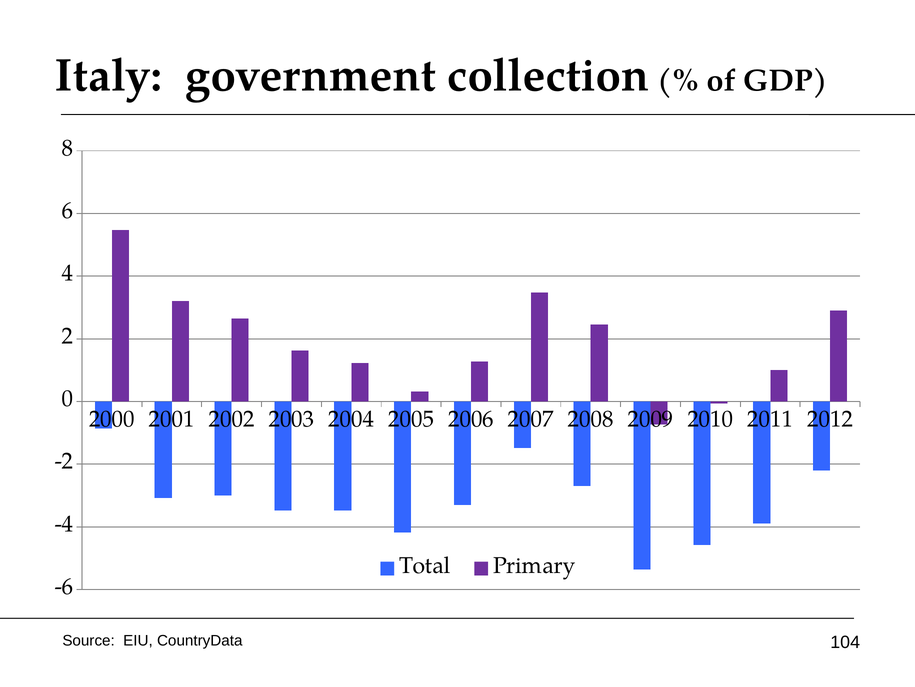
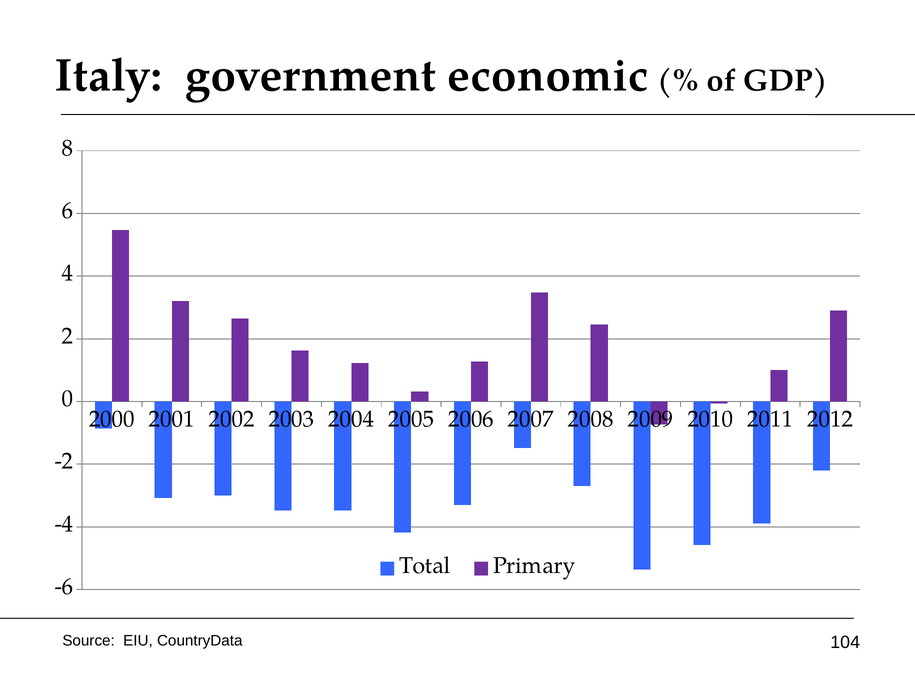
collection: collection -> economic
